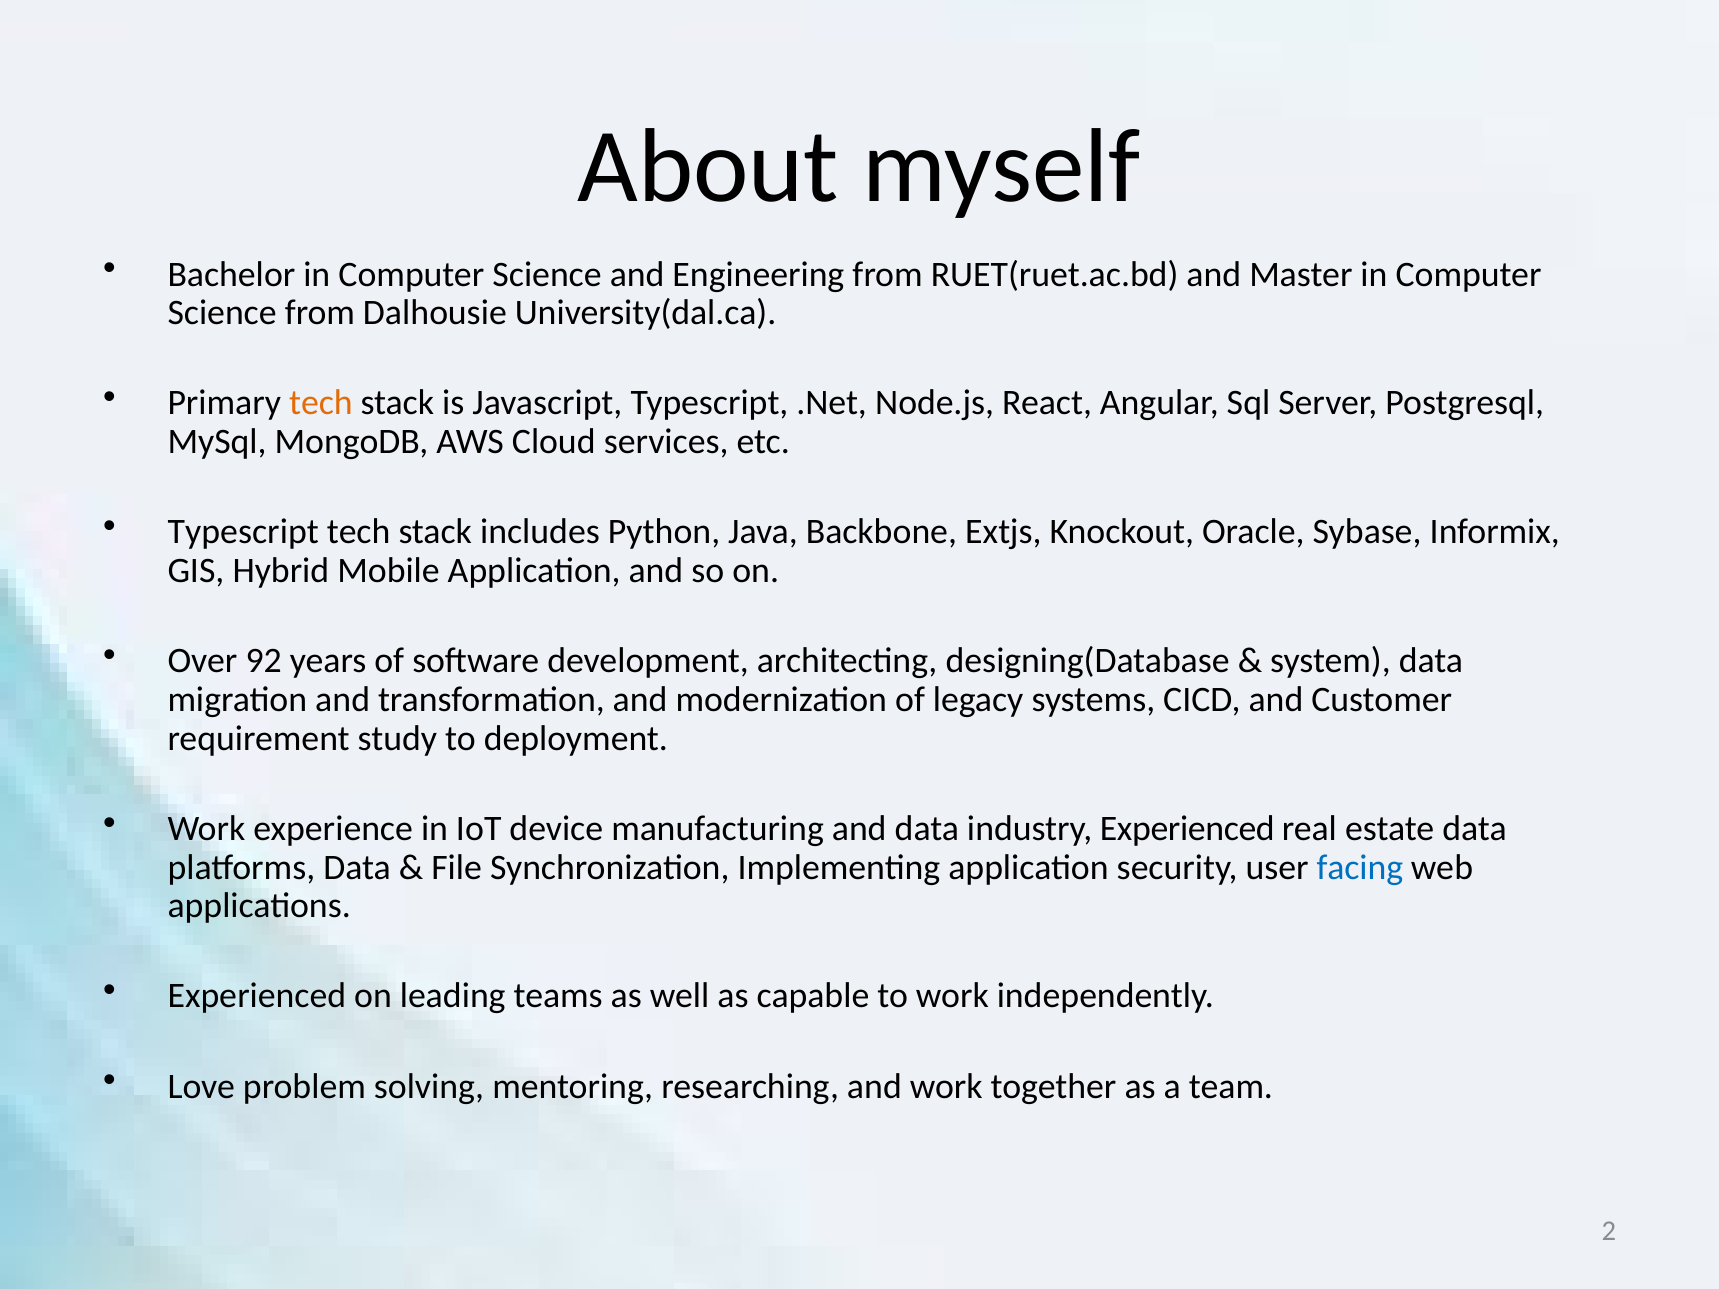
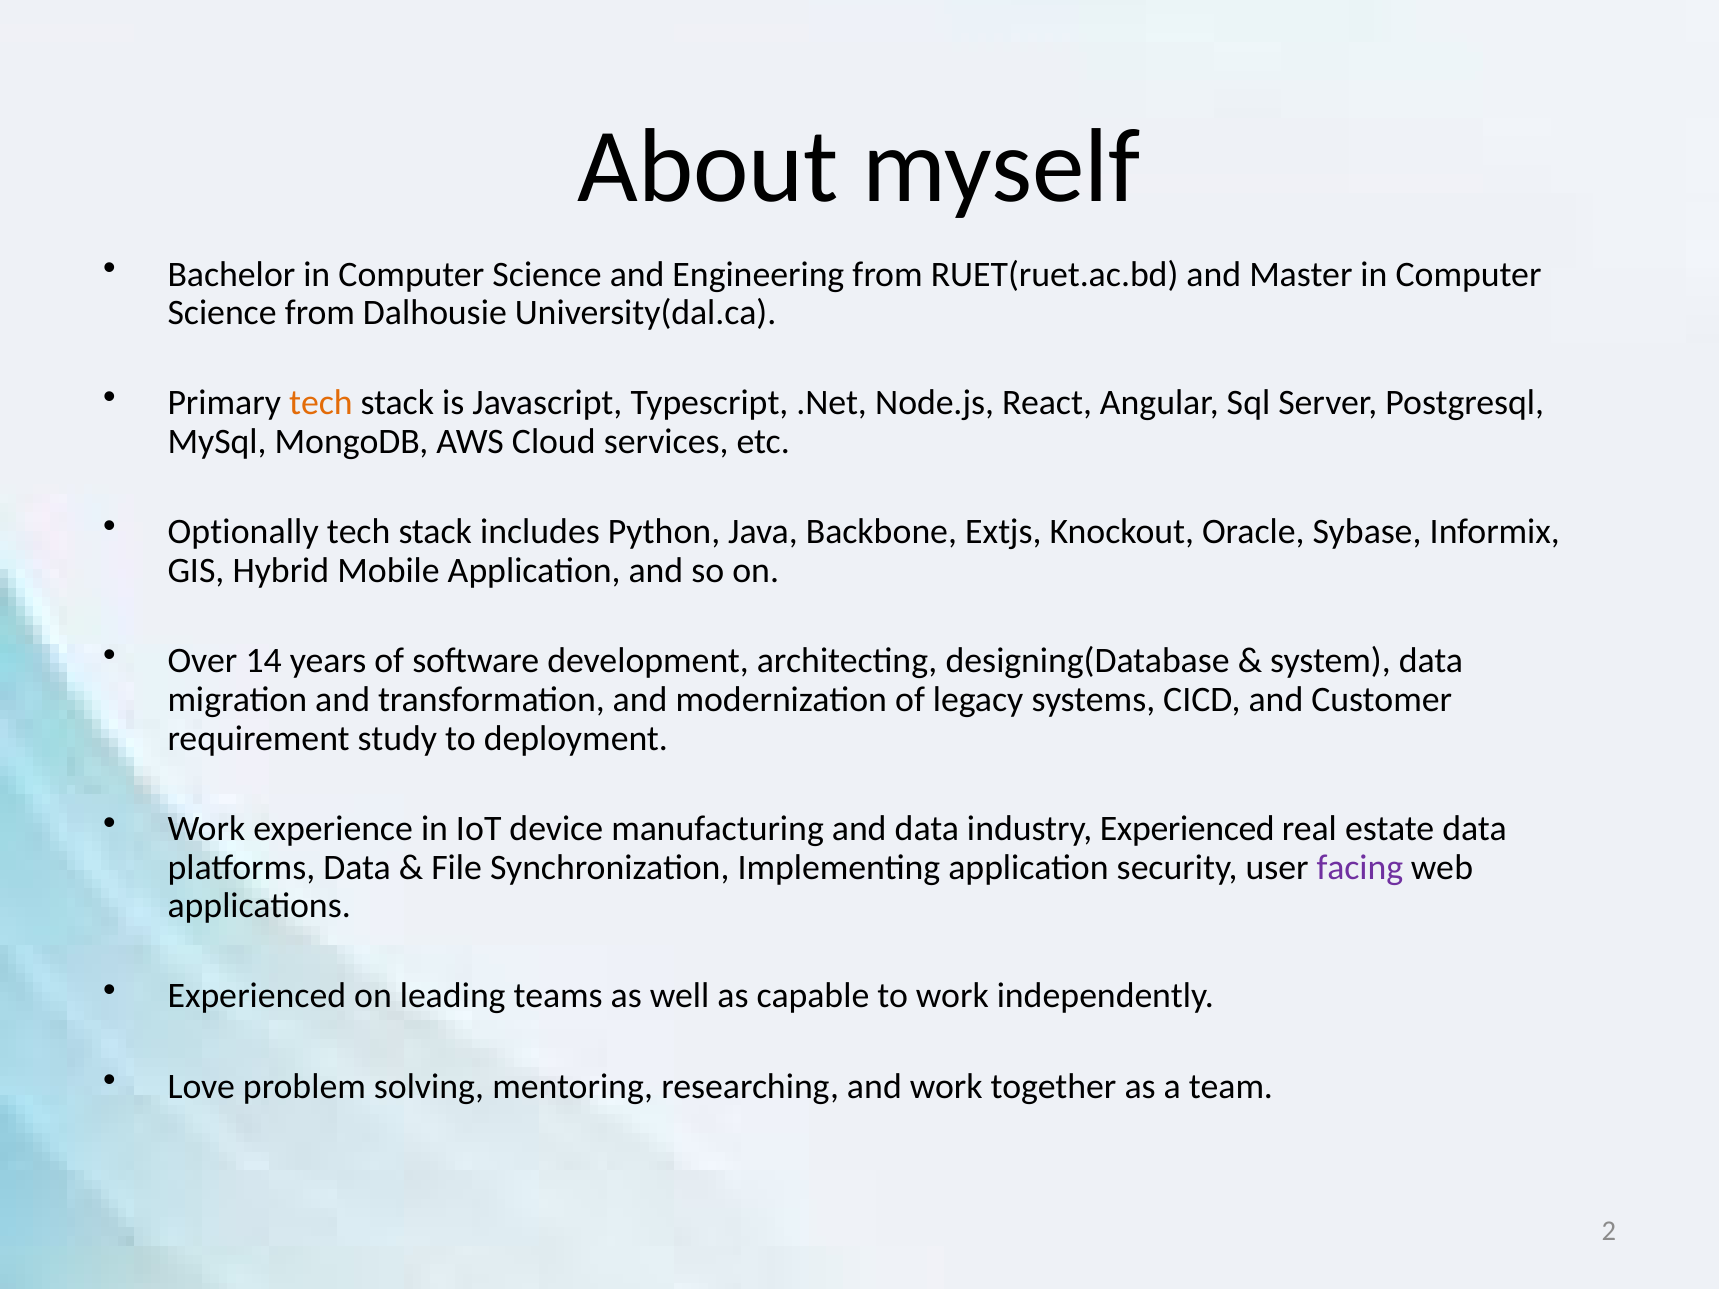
Typescript at (243, 532): Typescript -> Optionally
92: 92 -> 14
facing colour: blue -> purple
